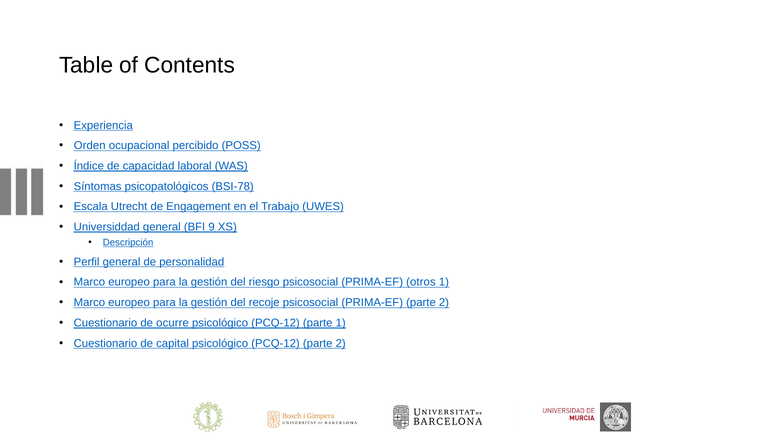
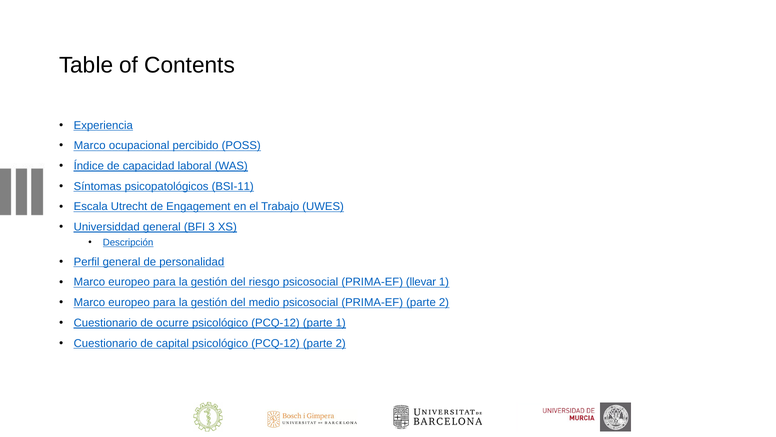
Orden at (90, 145): Orden -> Marco
BSI-78: BSI-78 -> BSI-11
9: 9 -> 3
otros: otros -> llevar
recoje: recoje -> medio
